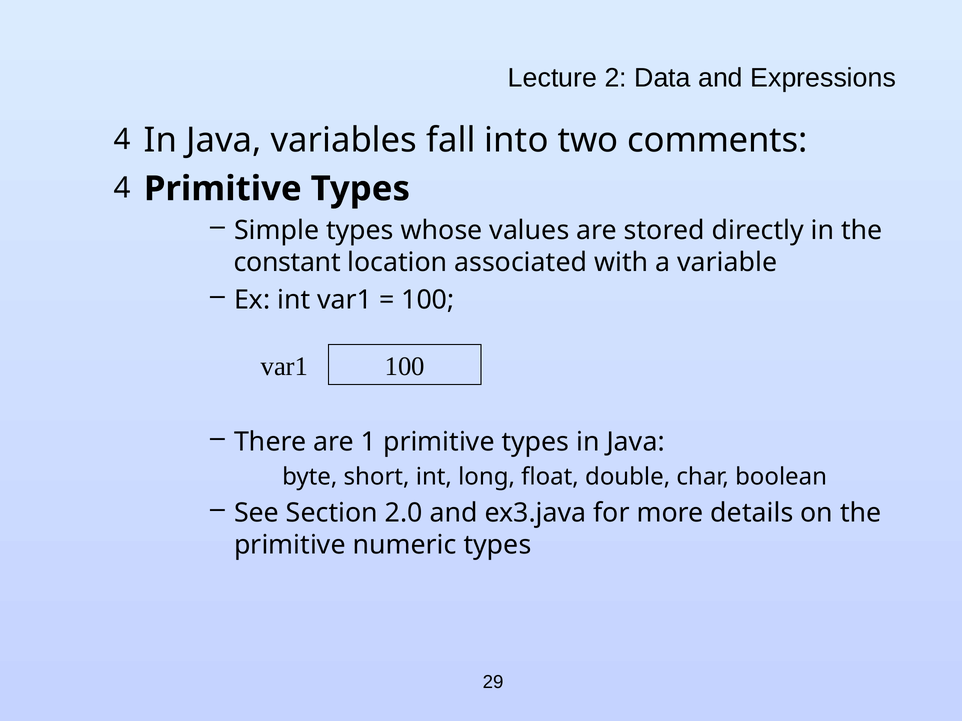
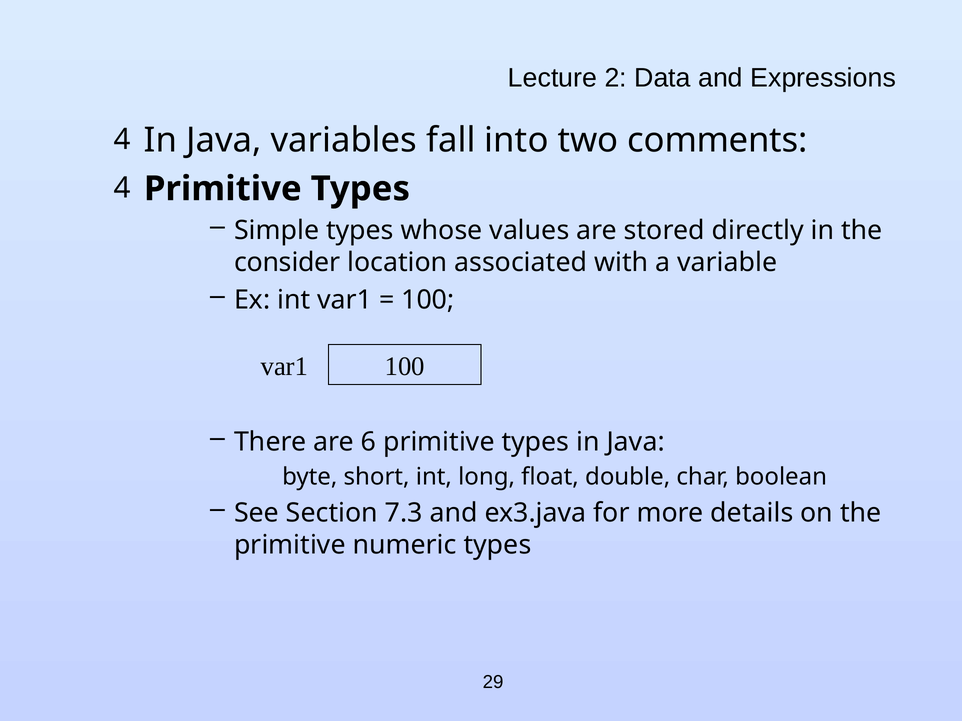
constant: constant -> consider
1: 1 -> 6
2.0: 2.0 -> 7.3
